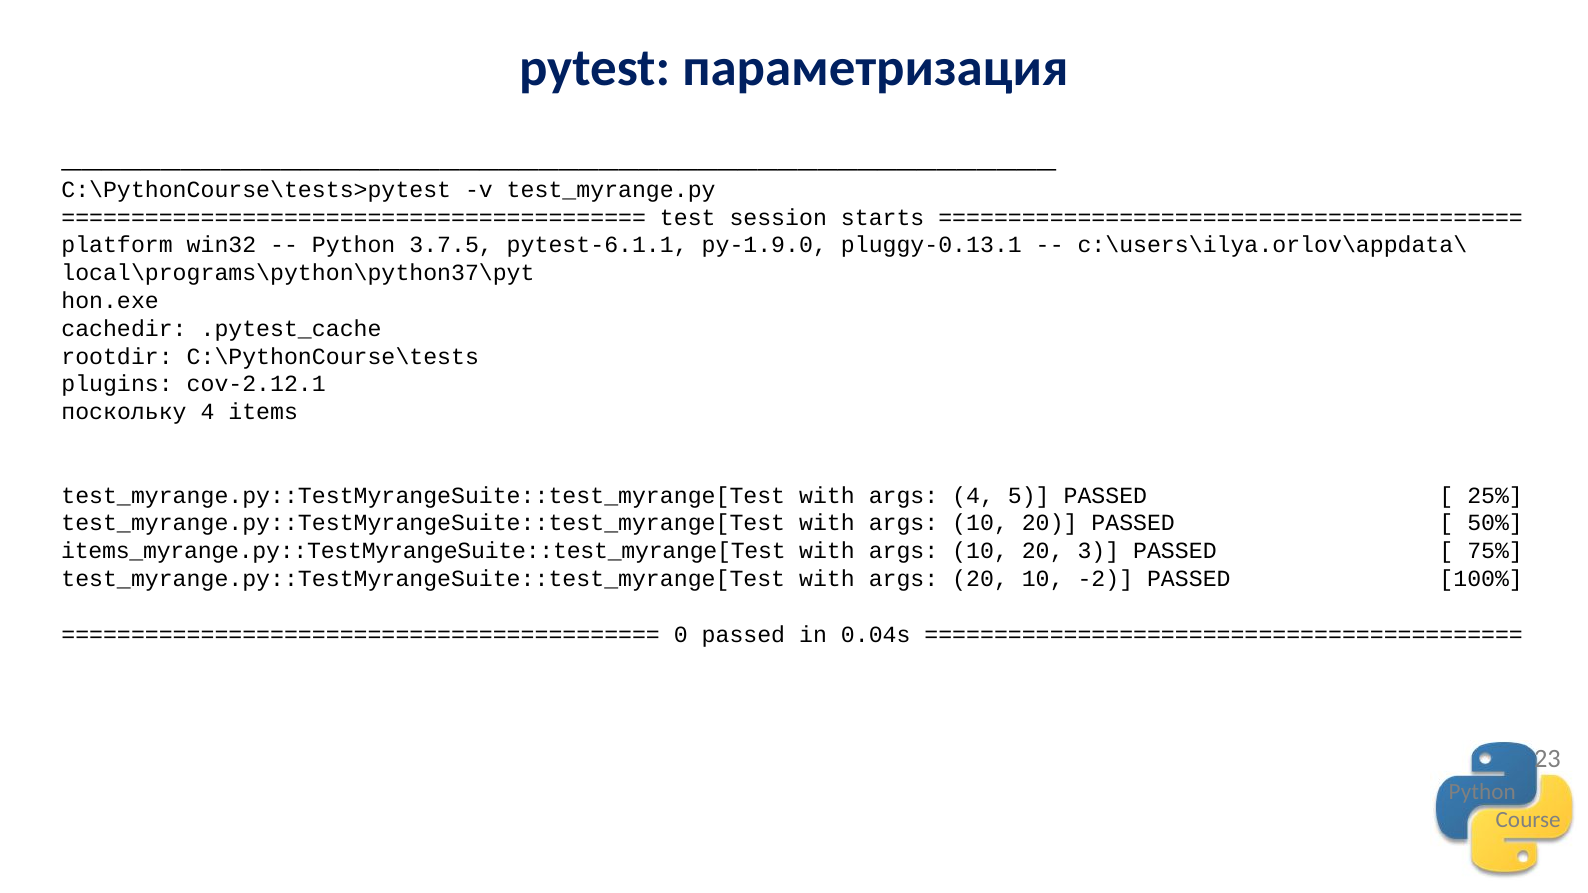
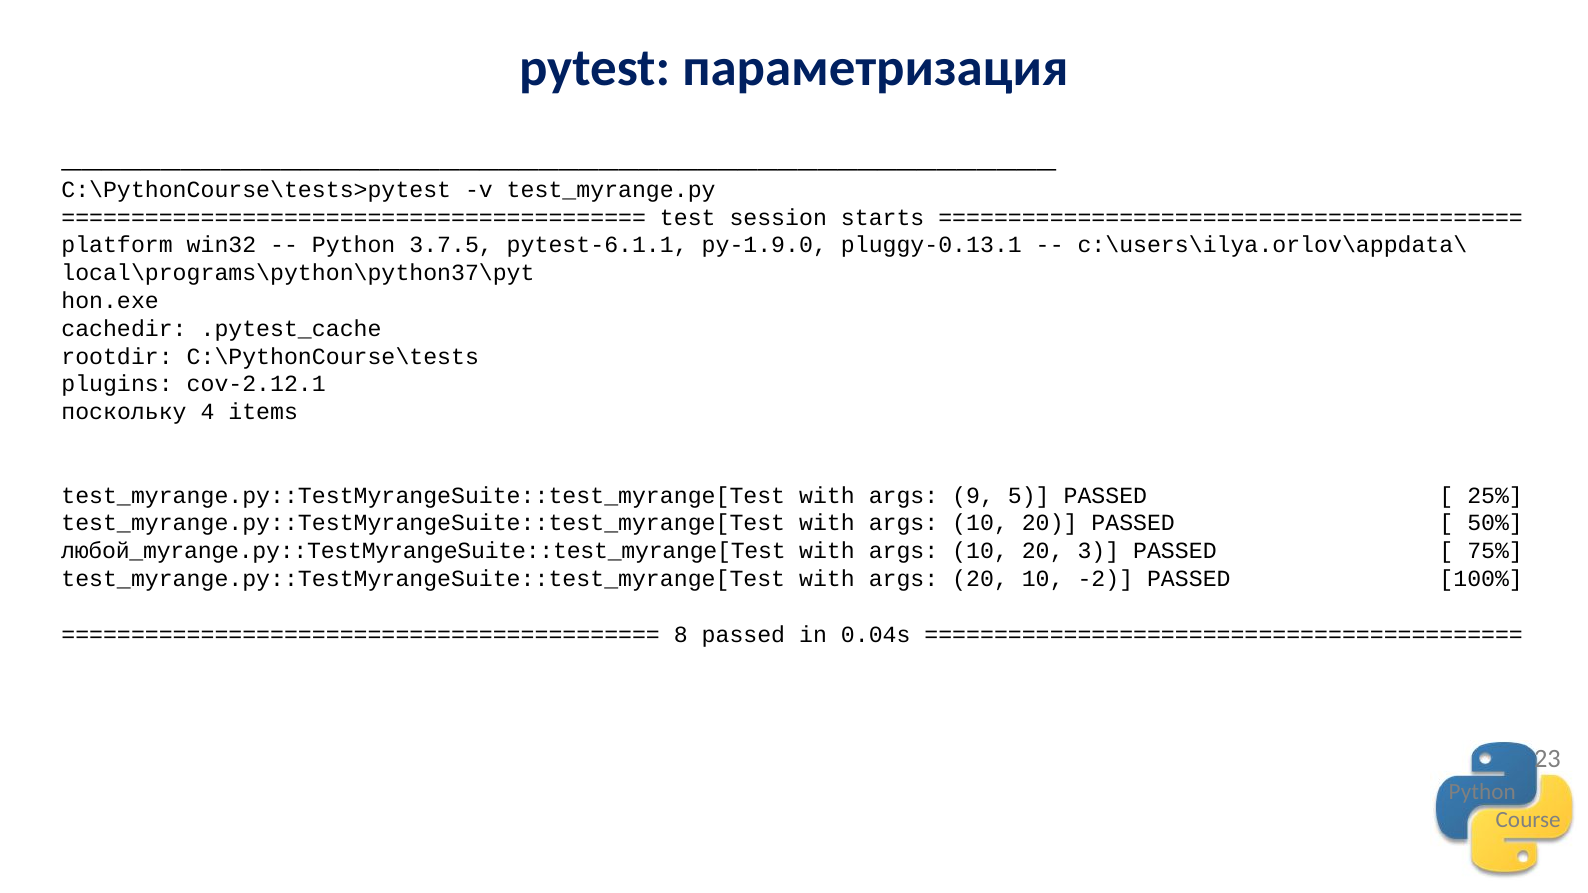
args 4: 4 -> 9
items_myrange.py::TestMyrangeSuite::test_myrange[Test: items_myrange.py::TestMyrangeSuite::test_myrange[Test -> любой_myrange.py::TestMyrangeSuite::test_myrange[Test
0: 0 -> 8
